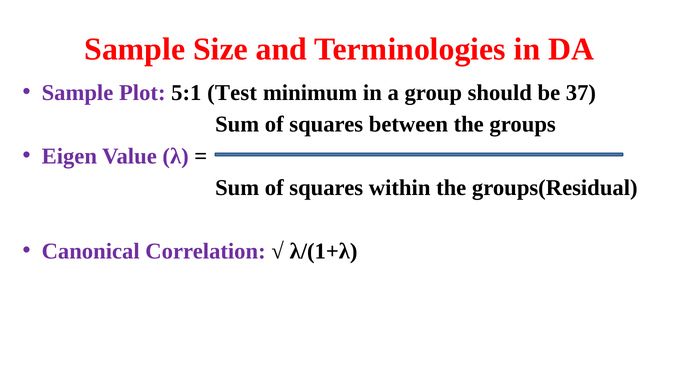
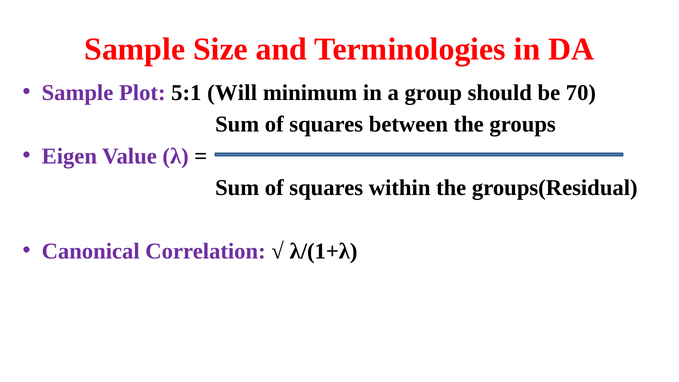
Test: Test -> Will
37: 37 -> 70
